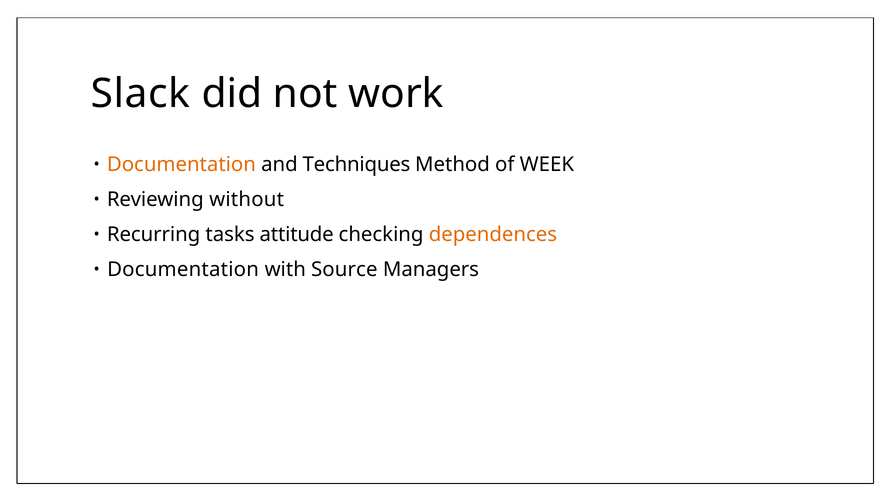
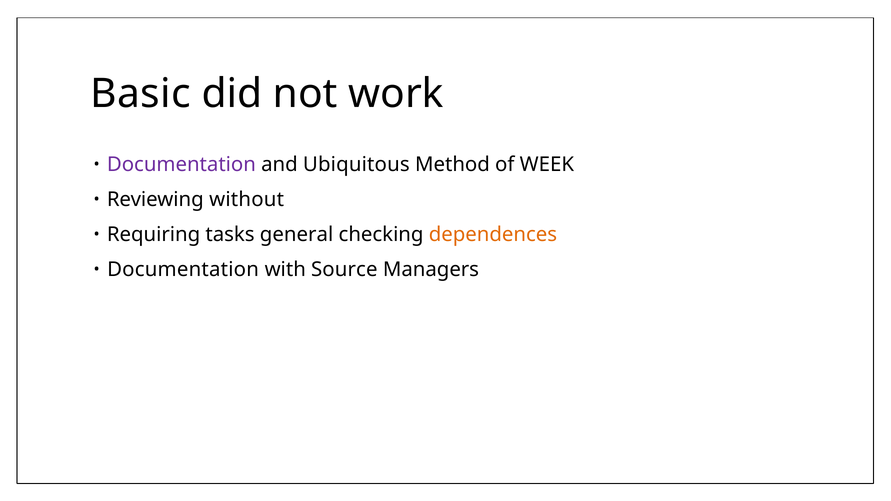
Slack: Slack -> Basic
Documentation at (181, 165) colour: orange -> purple
Techniques: Techniques -> Ubiquitous
Recurring: Recurring -> Requiring
attitude: attitude -> general
